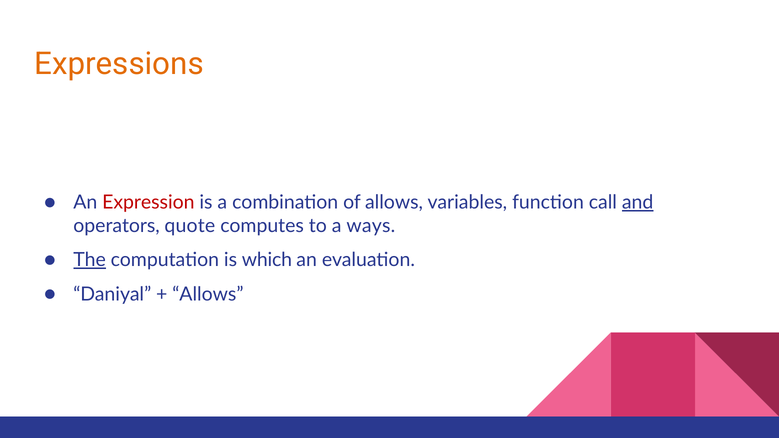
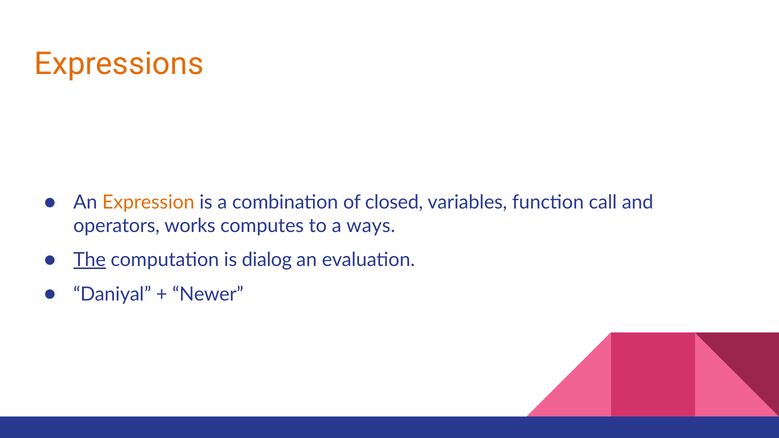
Expression colour: red -> orange
of allows: allows -> closed
and underline: present -> none
quote: quote -> works
which: which -> dialog
Allows at (208, 294): Allows -> Newer
